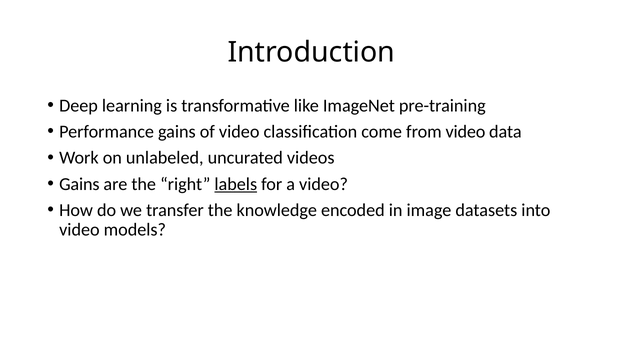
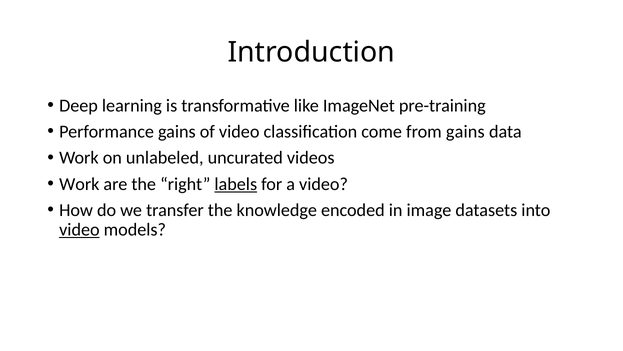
from video: video -> gains
Gains at (79, 184): Gains -> Work
video at (79, 229) underline: none -> present
